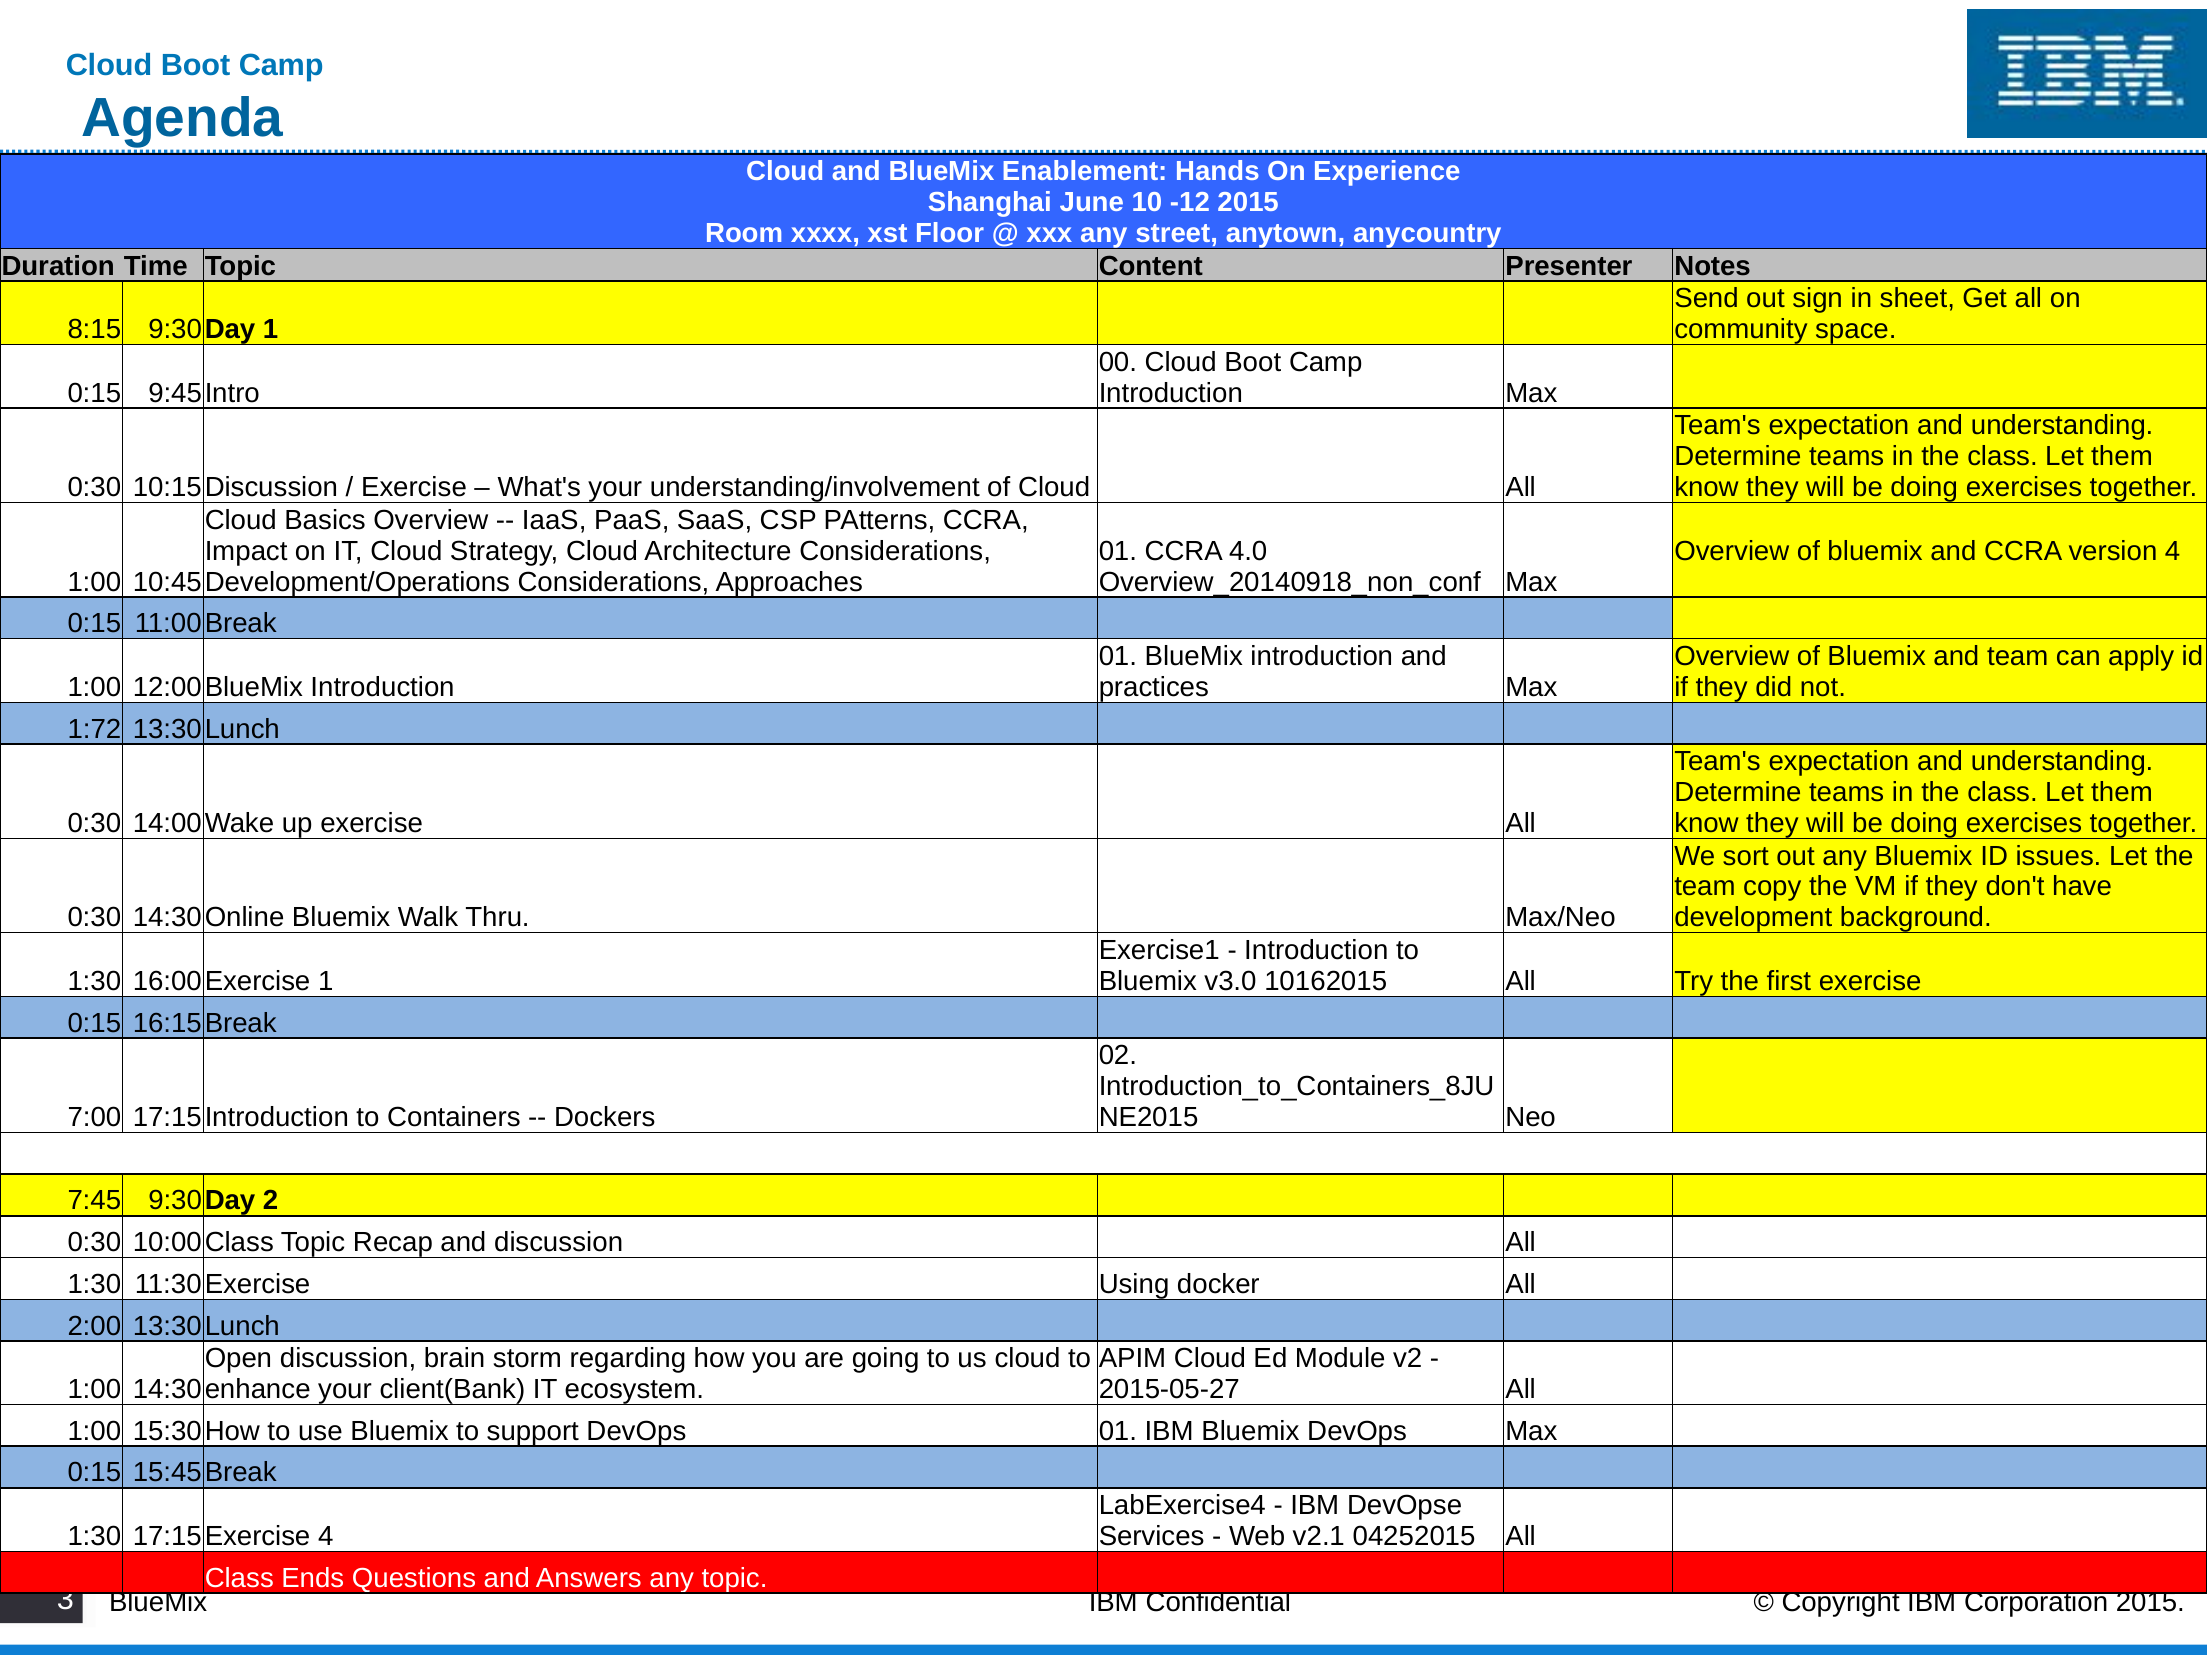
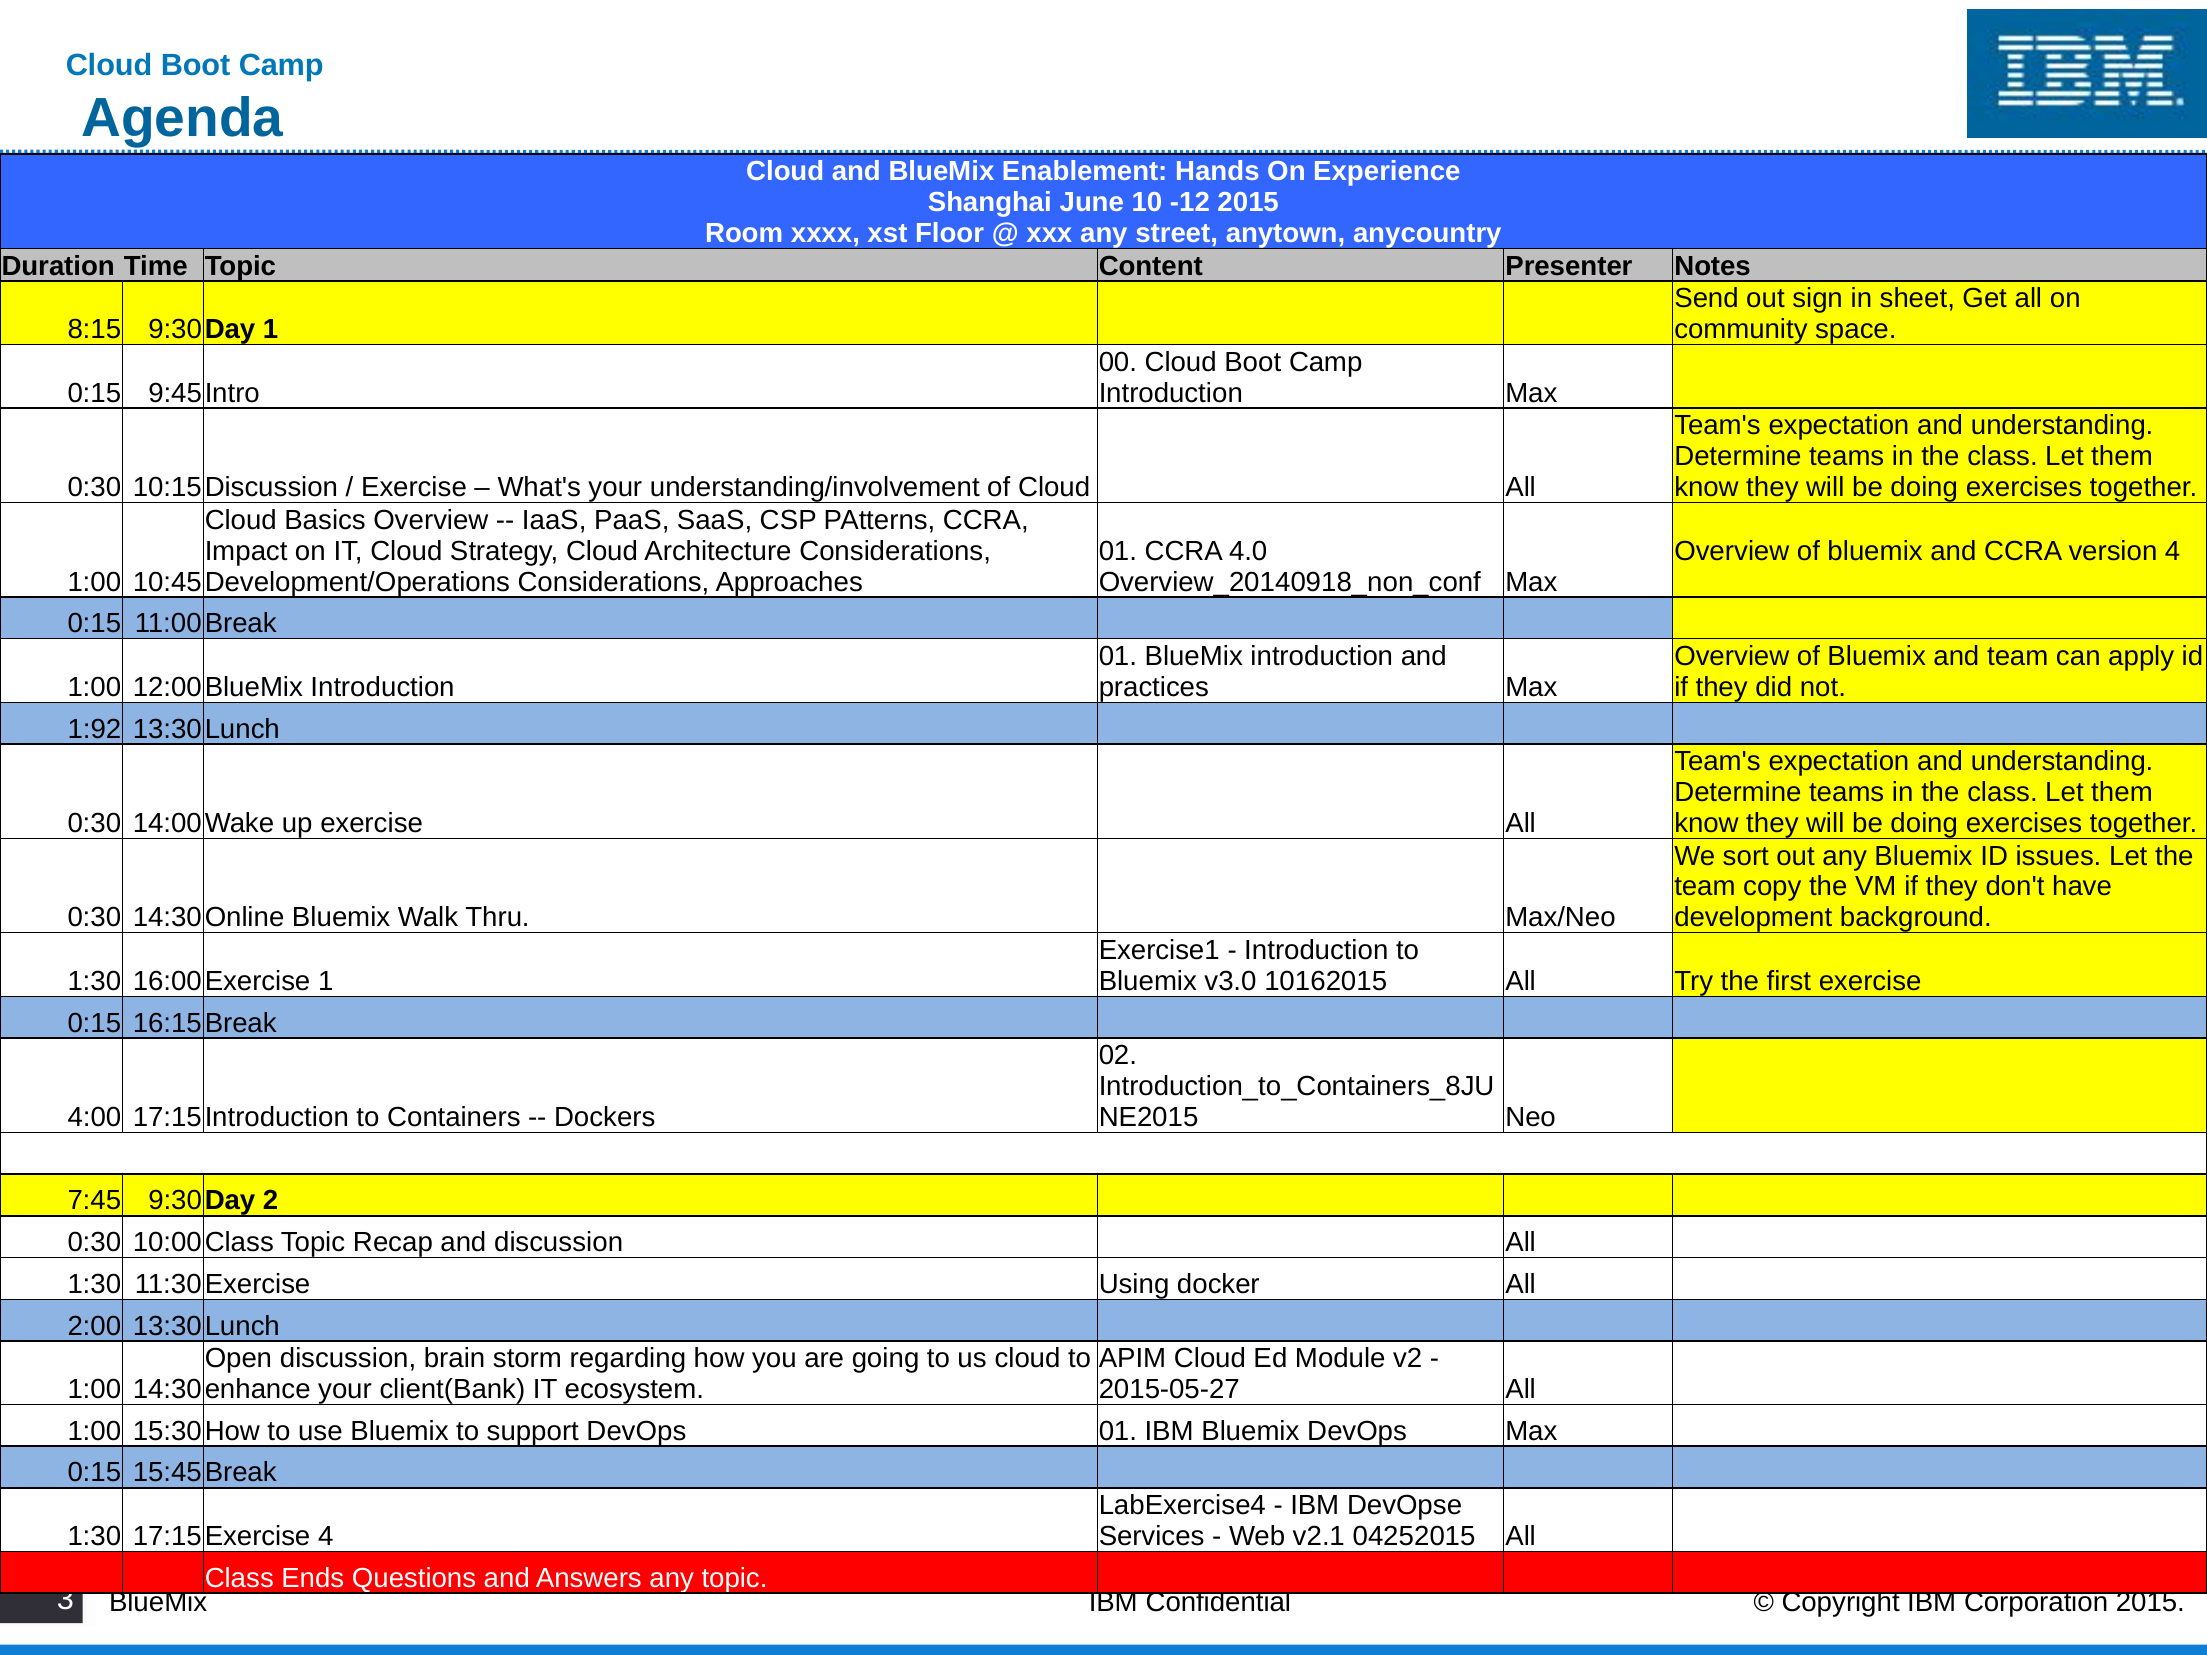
1:72: 1:72 -> 1:92
7:00: 7:00 -> 4:00
